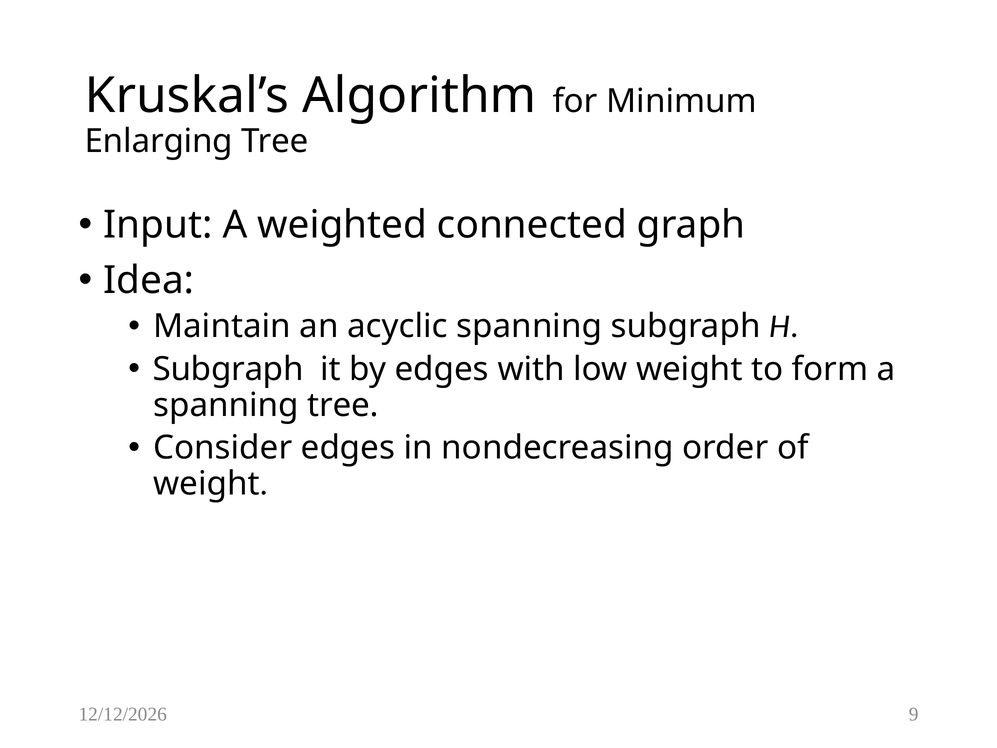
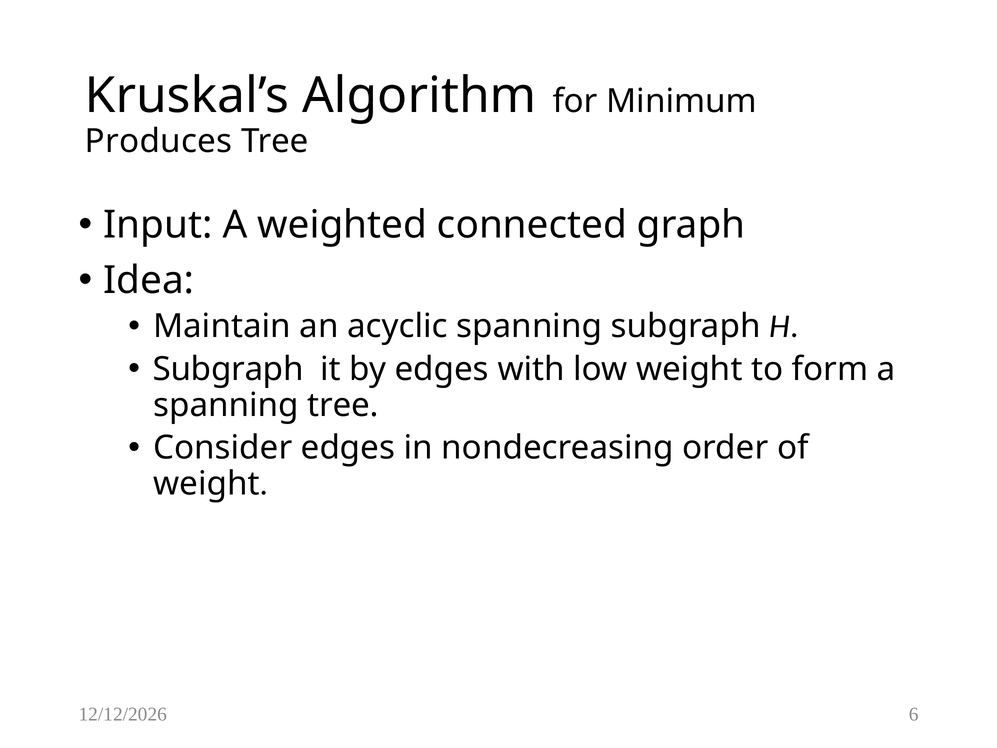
Enlarging: Enlarging -> Produces
9: 9 -> 6
